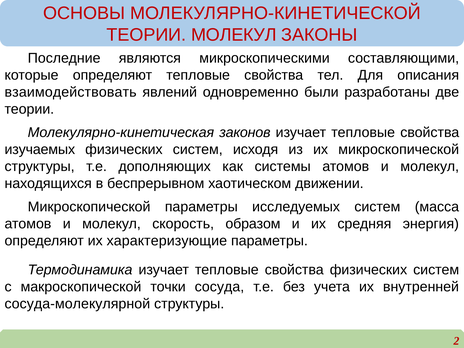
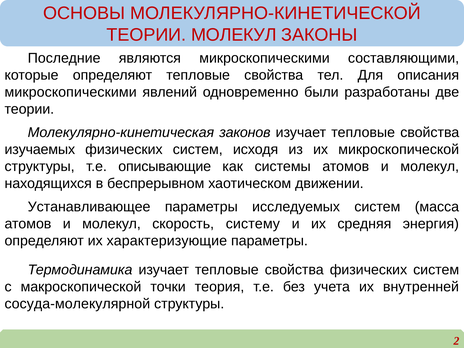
взаимодействовать at (71, 92): взаимодействовать -> микроскопическими
дополняющих: дополняющих -> описывающие
Микроскопической at (89, 207): Микроскопической -> Устанавливающее
образом: образом -> систему
сосуда: сосуда -> теория
